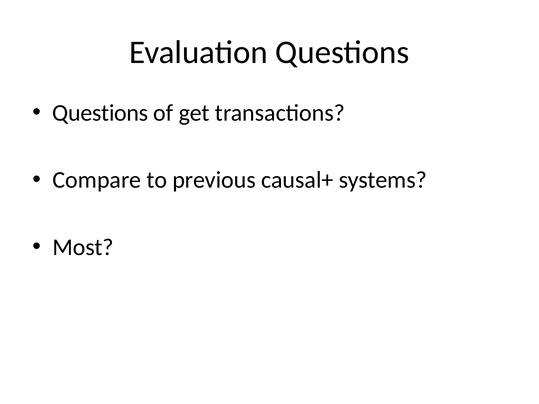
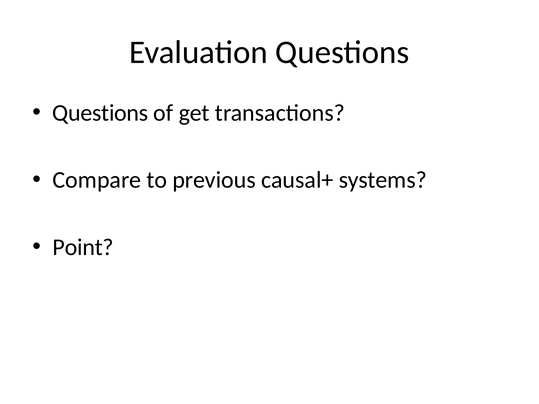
Most: Most -> Point
